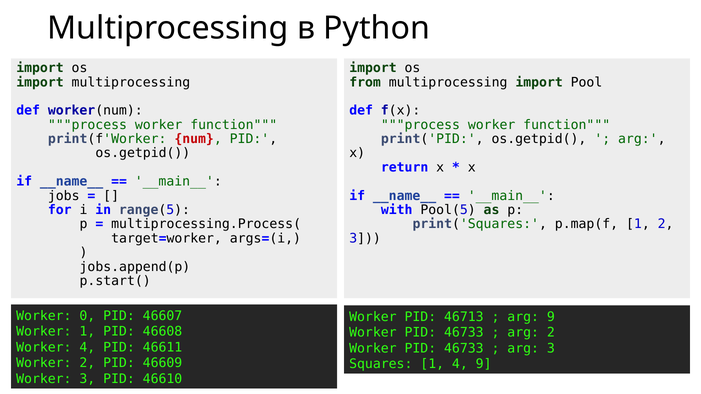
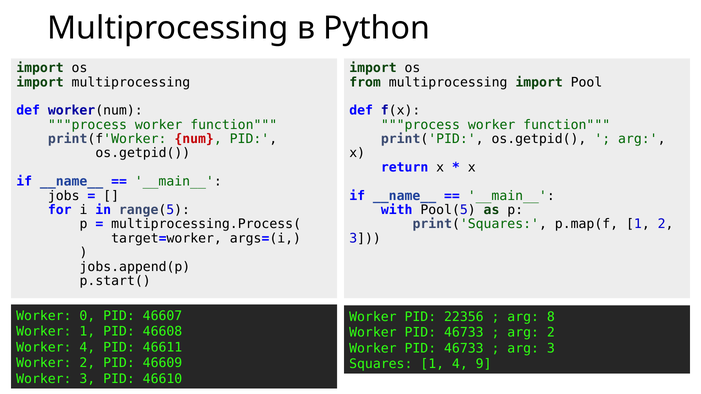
46713: 46713 -> 22356
arg 9: 9 -> 8
